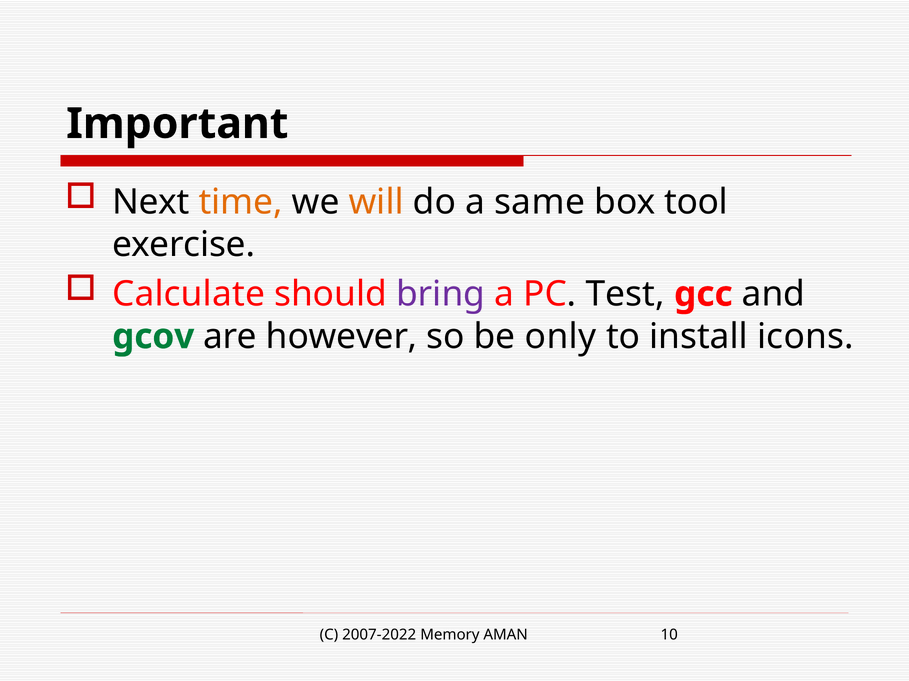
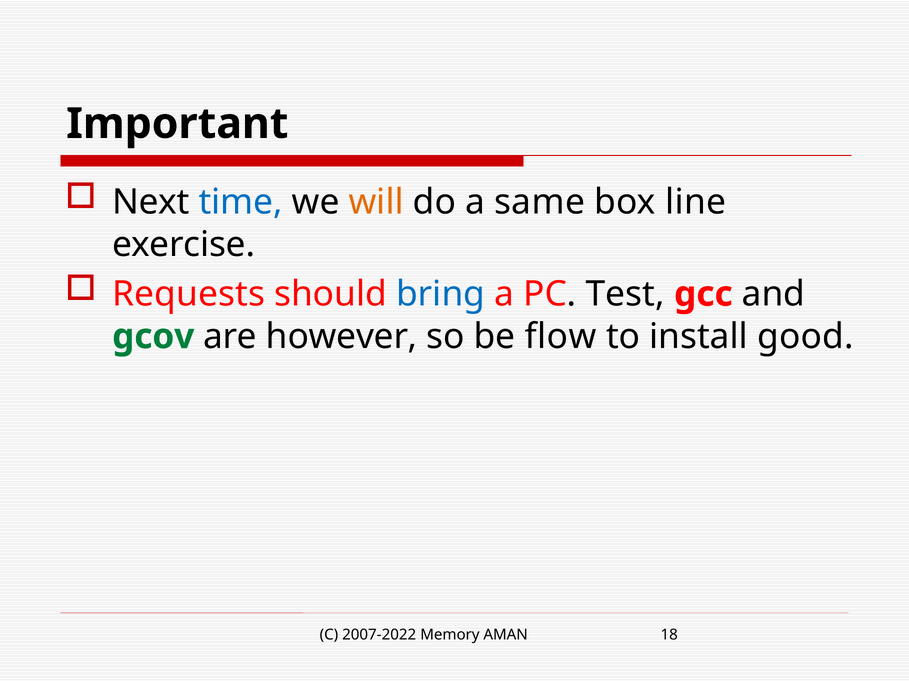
time colour: orange -> blue
tool: tool -> line
Calculate: Calculate -> Requests
bring colour: purple -> blue
only: only -> flow
icons: icons -> good
10: 10 -> 18
